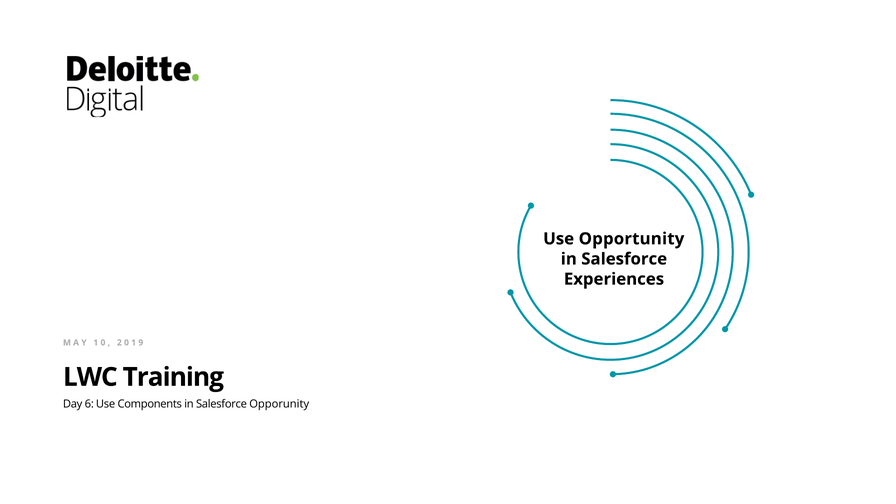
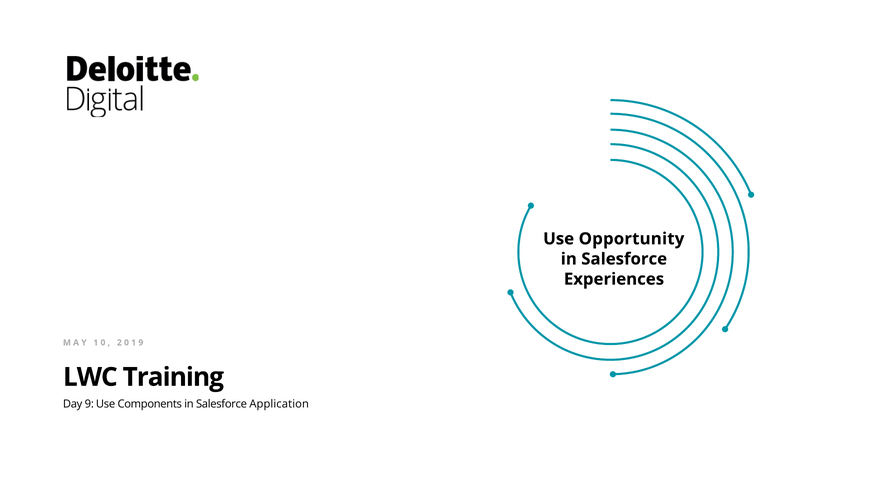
Day 6: 6 -> 9
Opporunity: Opporunity -> Application
